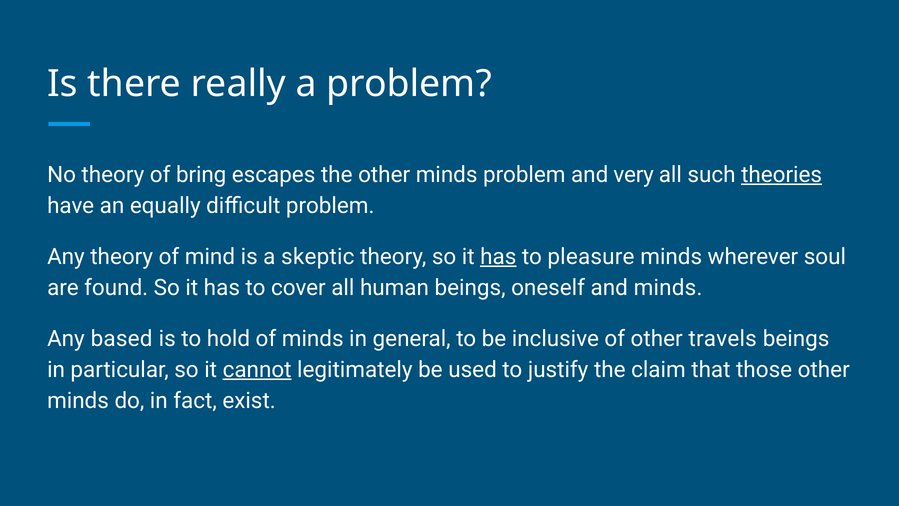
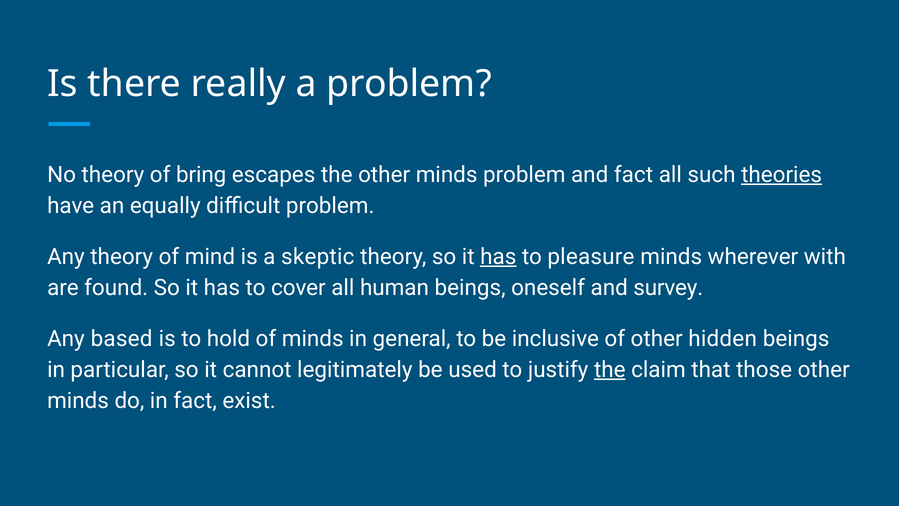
and very: very -> fact
soul: soul -> with
and minds: minds -> survey
travels: travels -> hidden
cannot underline: present -> none
the at (610, 369) underline: none -> present
